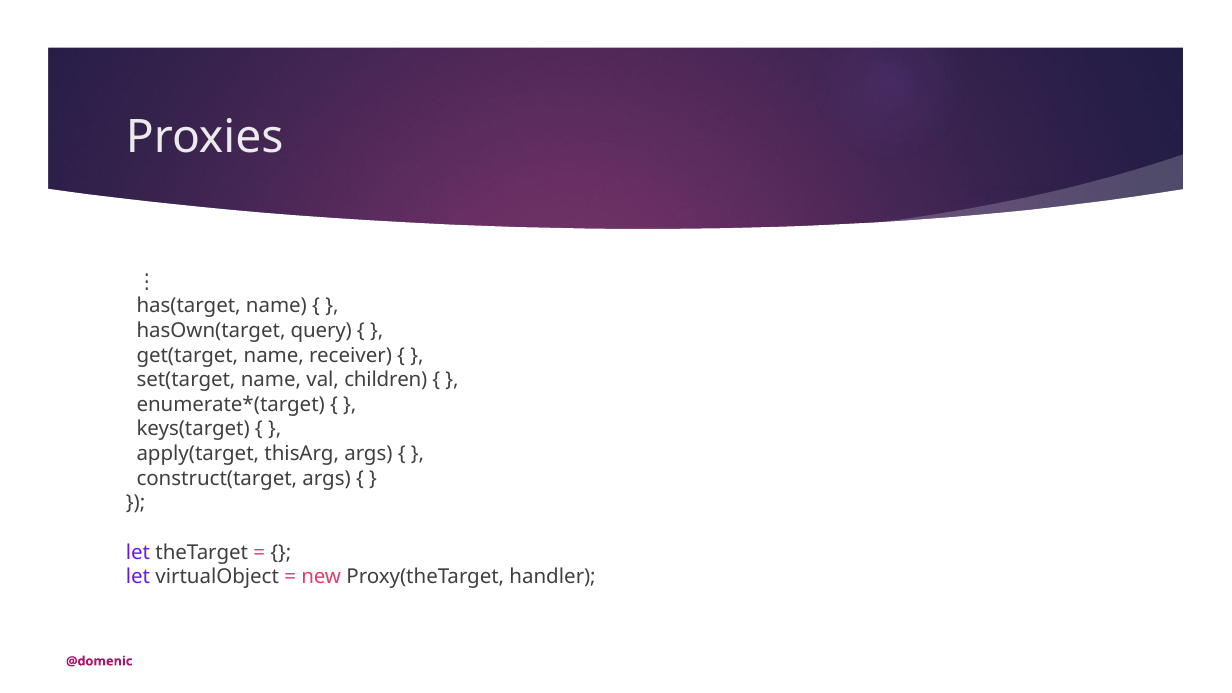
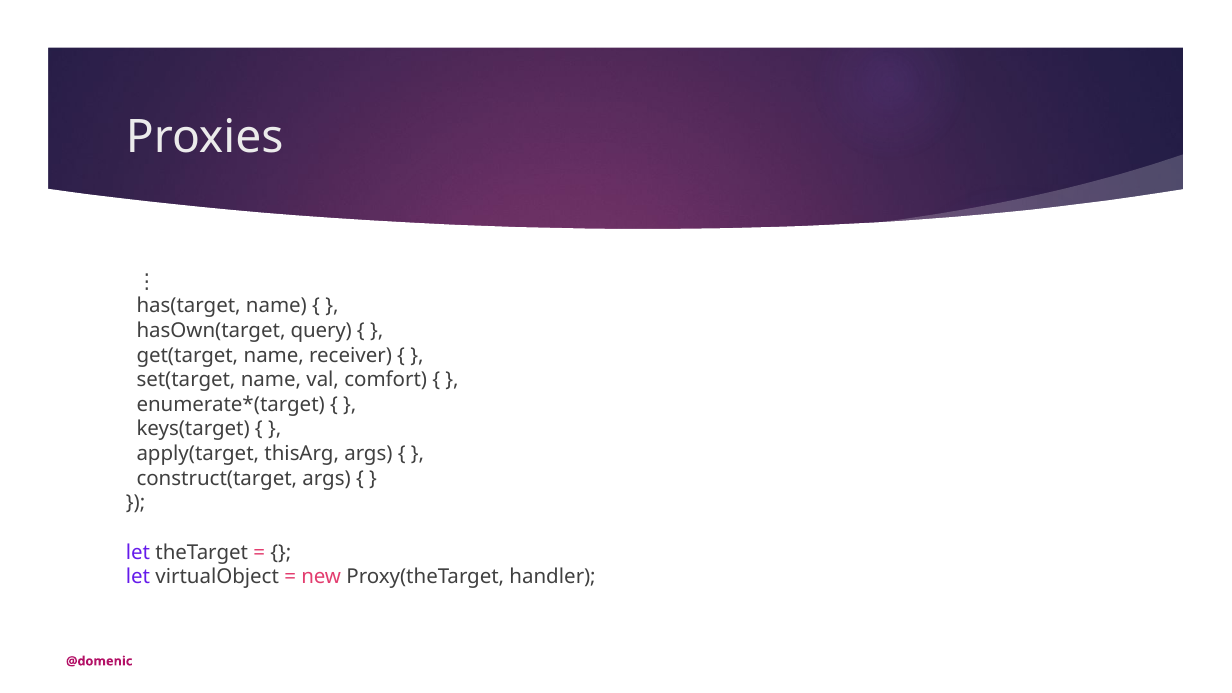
children: children -> comfort
